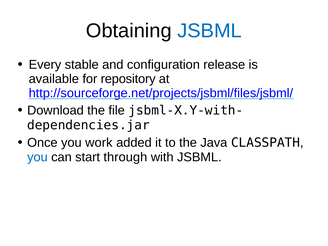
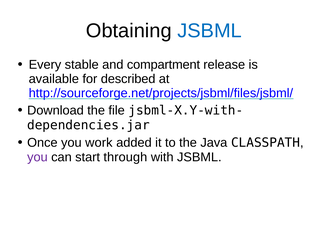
configuration: configuration -> compartment
repository: repository -> described
you at (37, 157) colour: blue -> purple
